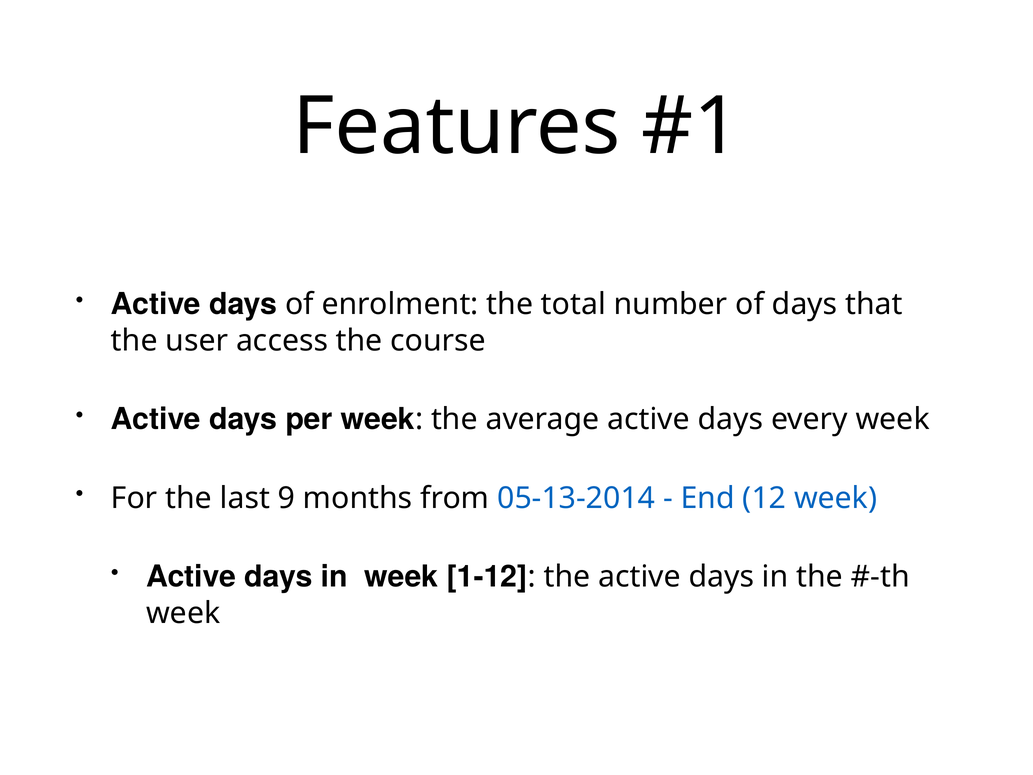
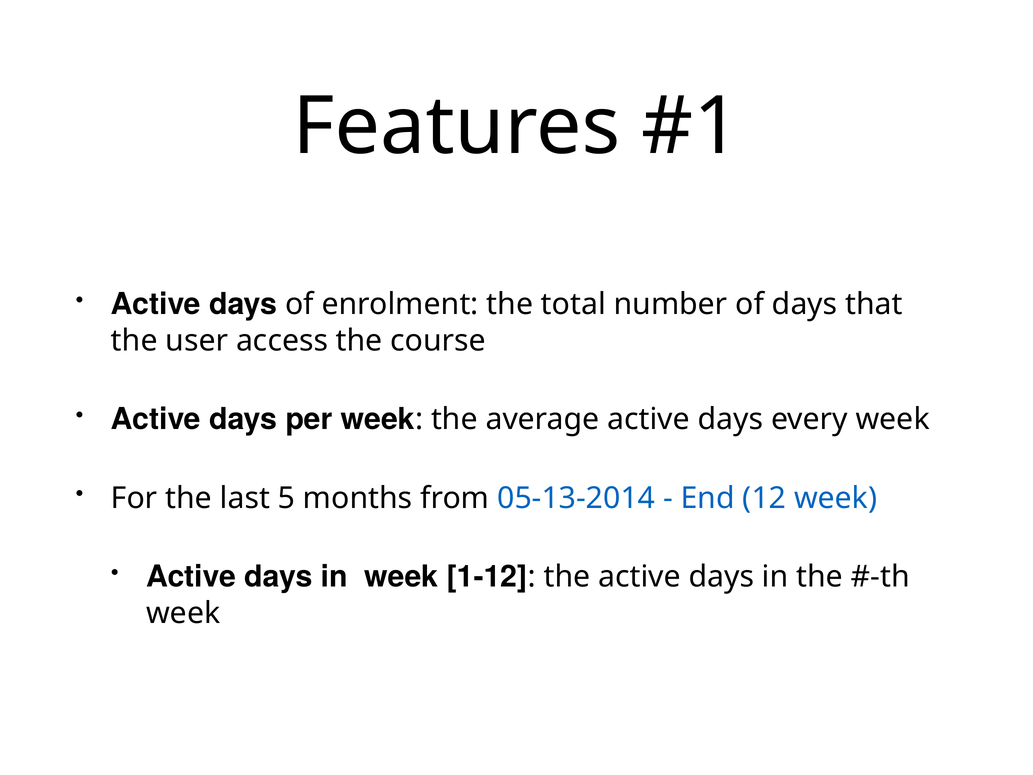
9: 9 -> 5
